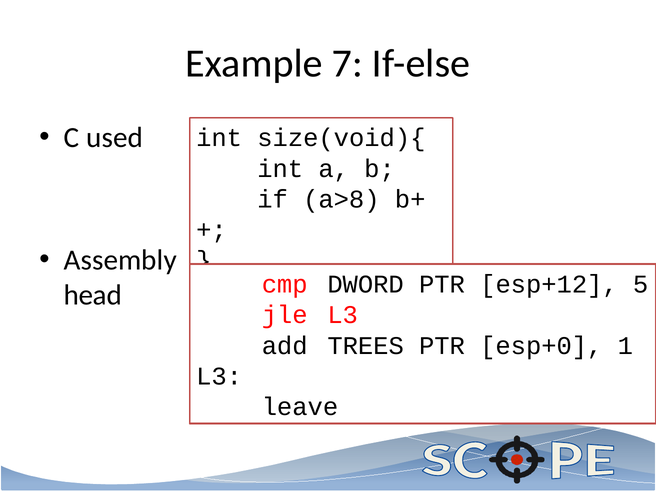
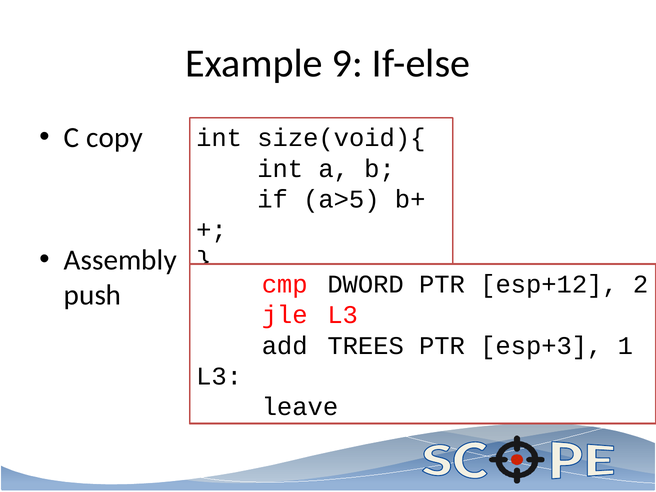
7: 7 -> 9
used: used -> copy
a>8: a>8 -> a>5
5: 5 -> 2
head: head -> push
esp+0: esp+0 -> esp+3
